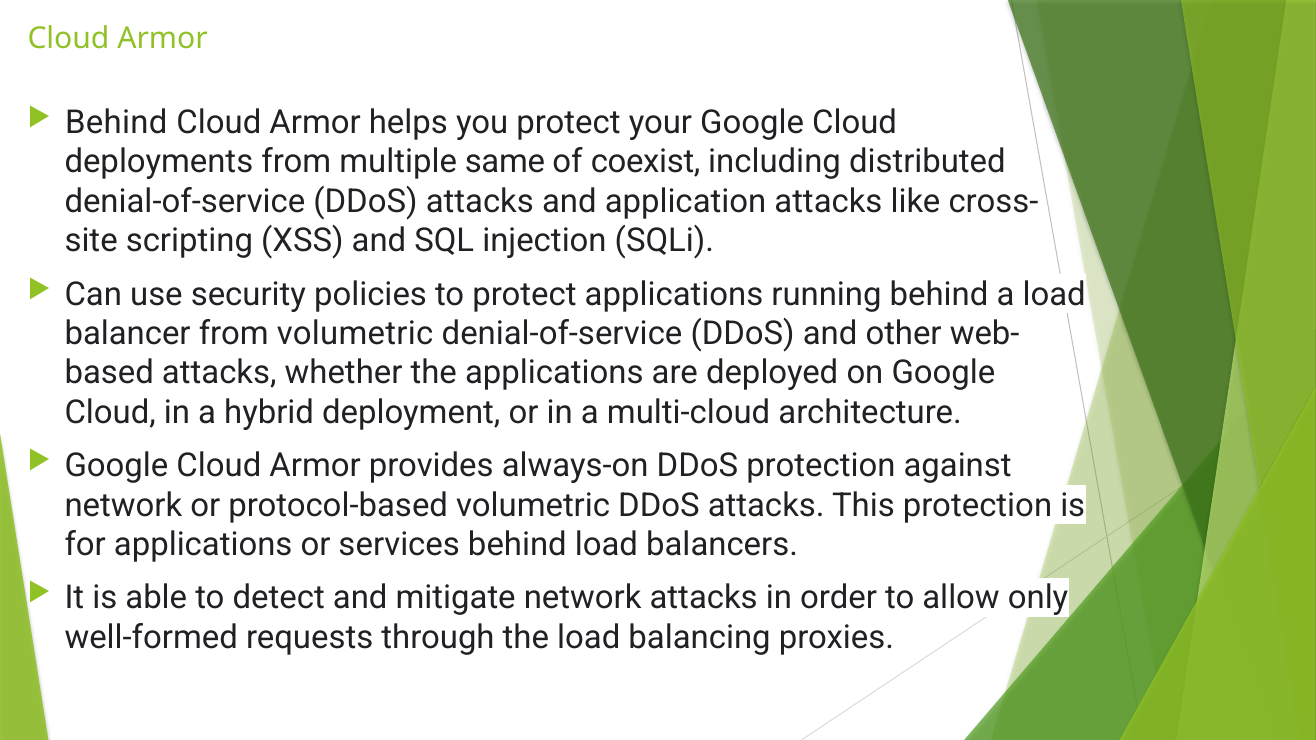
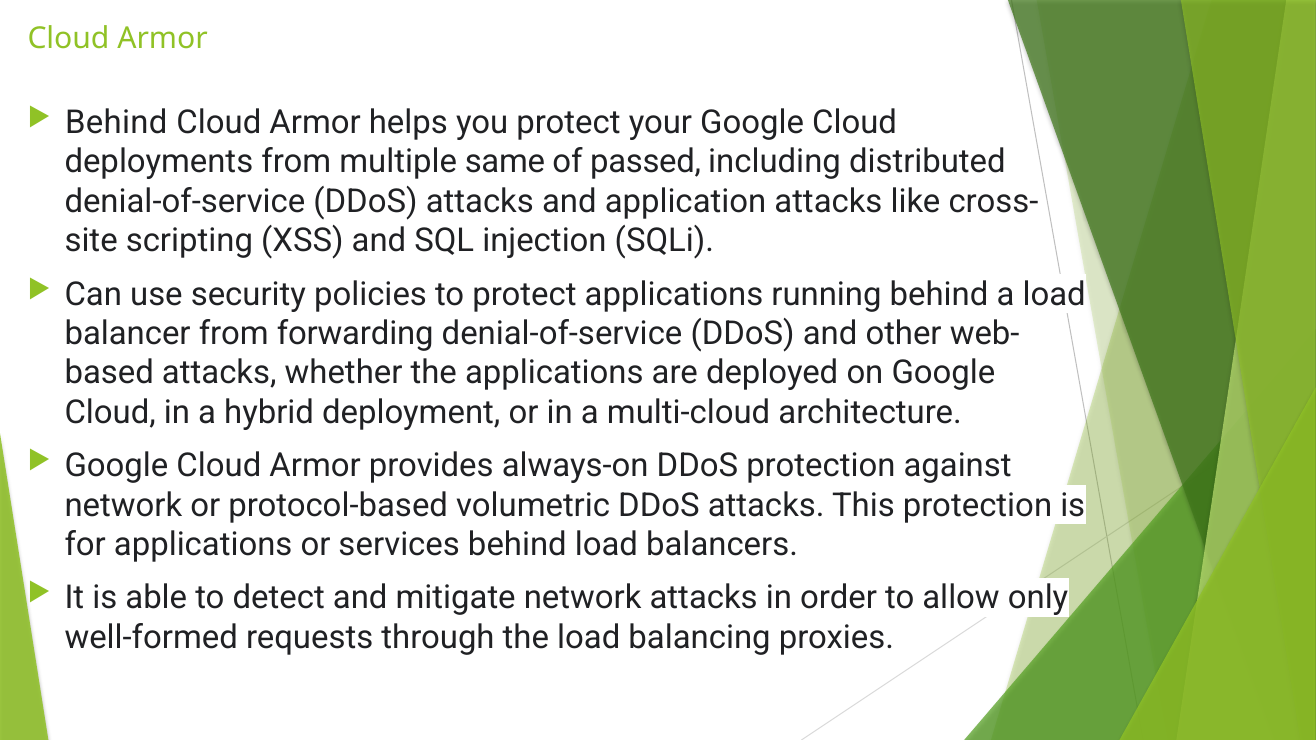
coexist: coexist -> passed
from volumetric: volumetric -> forwarding
